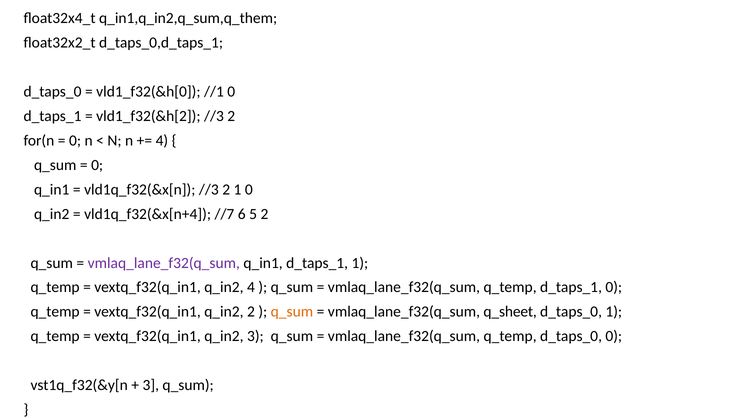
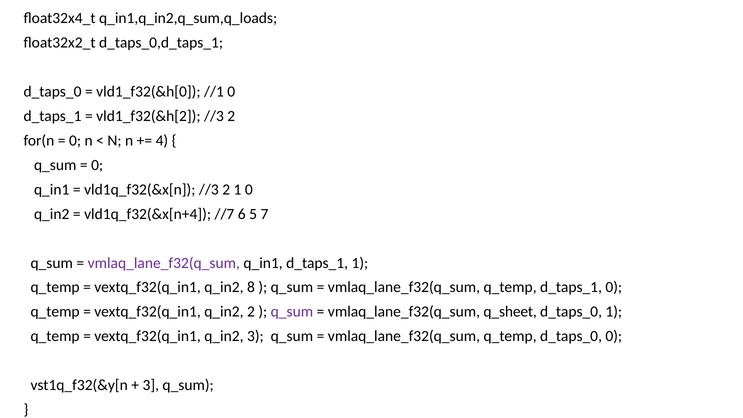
q_in1,q_in2,q_sum,q_them: q_in1,q_in2,q_sum,q_them -> q_in1,q_in2,q_sum,q_loads
5 2: 2 -> 7
q_in2 4: 4 -> 8
q_sum at (292, 312) colour: orange -> purple
